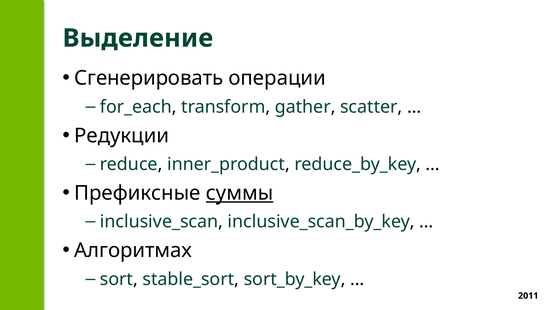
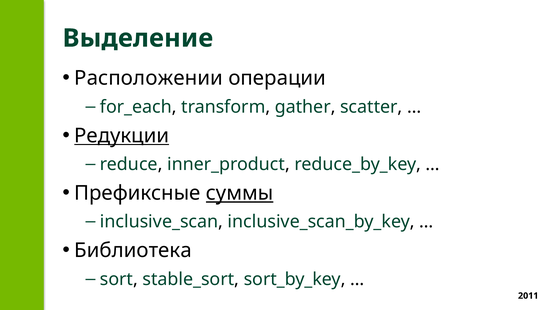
Сгенерировать: Сгенерировать -> Расположении
Редукции underline: none -> present
Алгоритмах: Алгоритмах -> Библиотека
